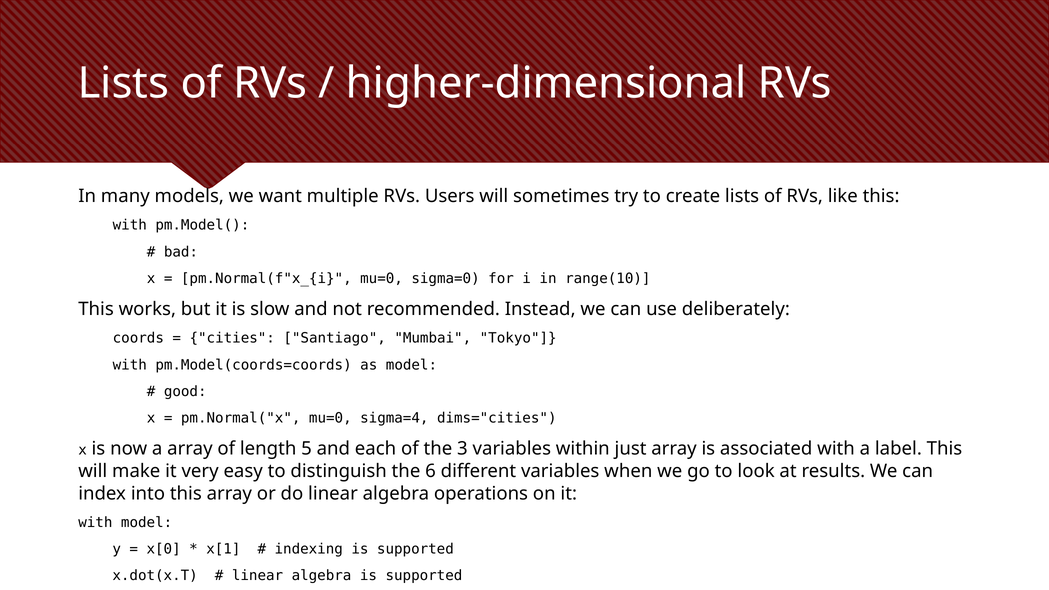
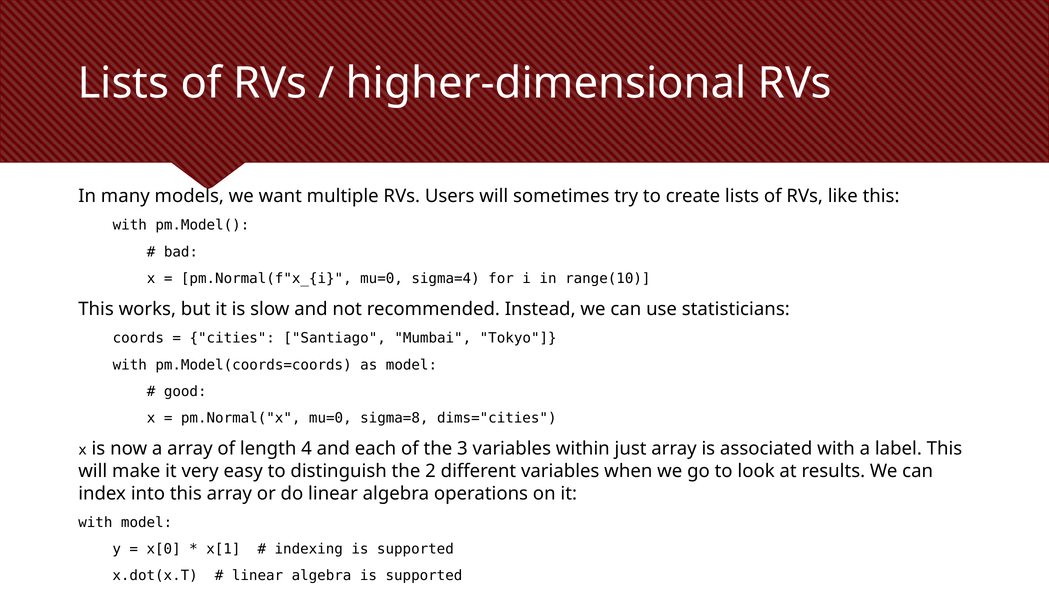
sigma=0: sigma=0 -> sigma=4
deliberately: deliberately -> statisticians
sigma=4: sigma=4 -> sigma=8
5: 5 -> 4
6: 6 -> 2
